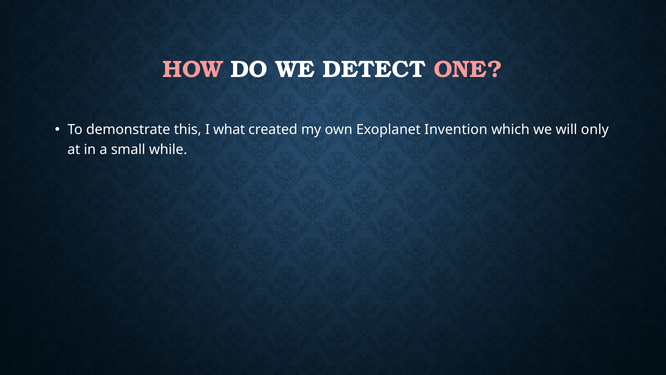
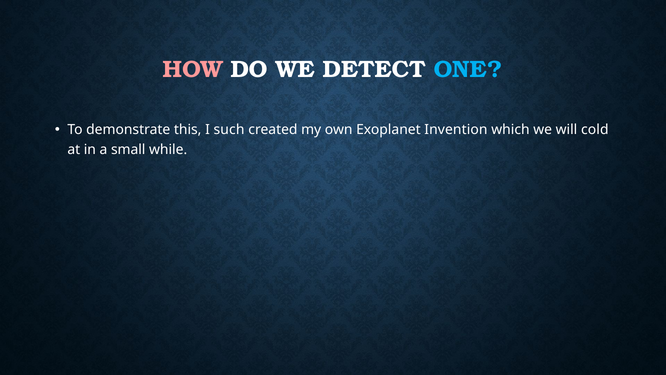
ONE colour: pink -> light blue
what: what -> such
only: only -> cold
